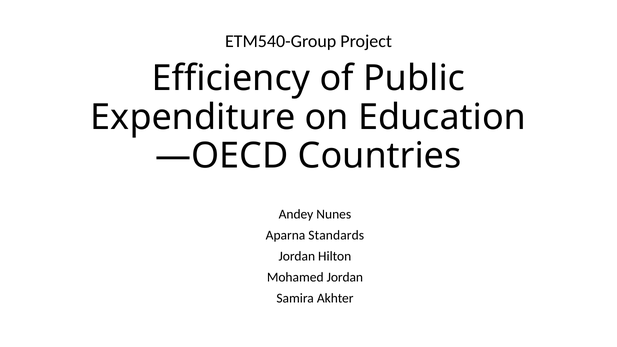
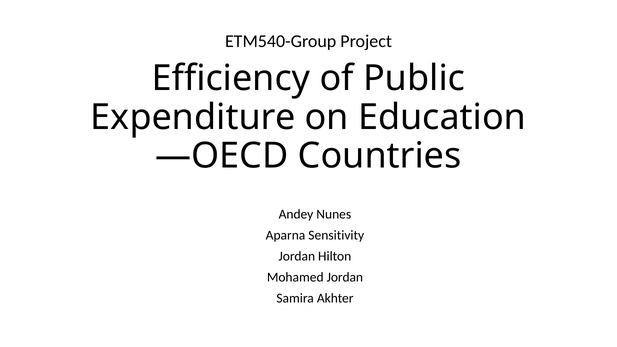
Standards: Standards -> Sensitivity
